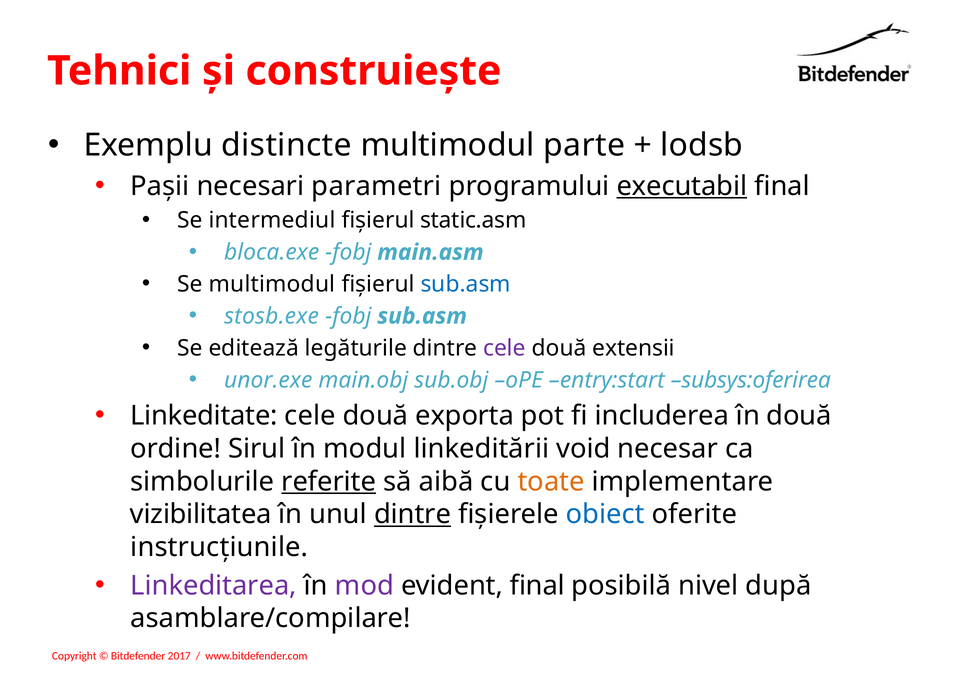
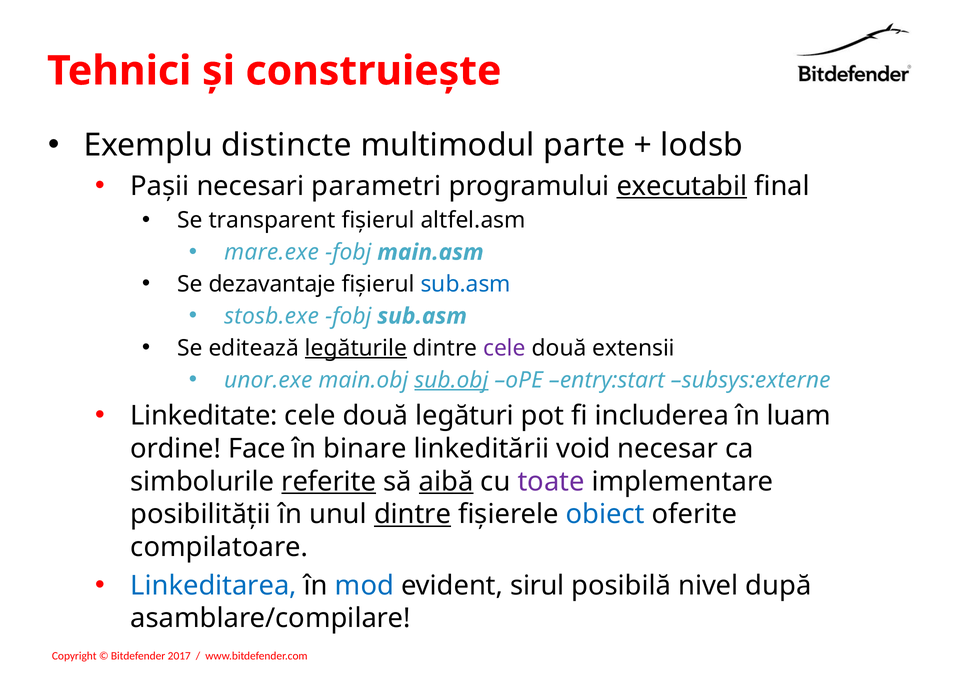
intermediul: intermediul -> transparent
static.asm: static.asm -> altfel.asm
bloca.exe: bloca.exe -> mare.exe
Se multimodul: multimodul -> dezavantaje
legăturile underline: none -> present
sub.obj underline: none -> present
subsys:oferirea: subsys:oferirea -> subsys:externe
exporta: exporta -> legături
în două: două -> luam
Sirul: Sirul -> Face
modul: modul -> binare
aibă underline: none -> present
toate colour: orange -> purple
vizibilitatea: vizibilitatea -> posibilității
instrucțiunile: instrucțiunile -> compilatoare
Linkeditarea colour: purple -> blue
mod colour: purple -> blue
evident final: final -> sirul
